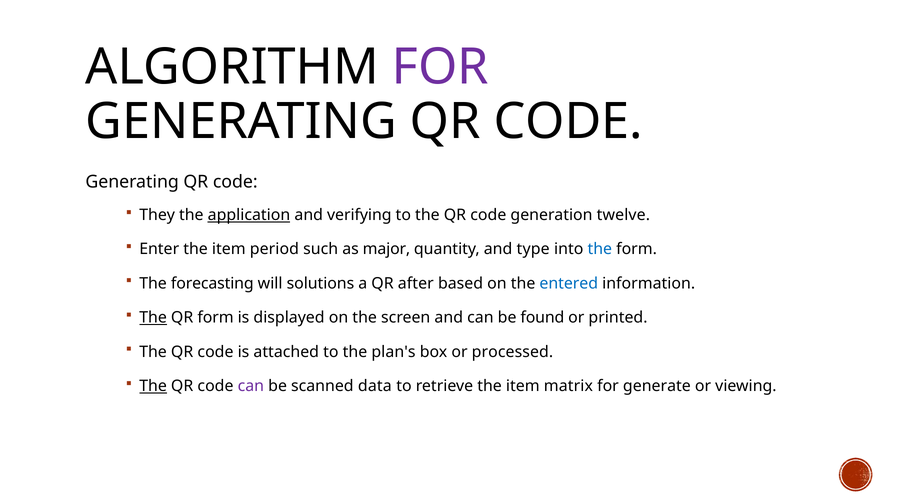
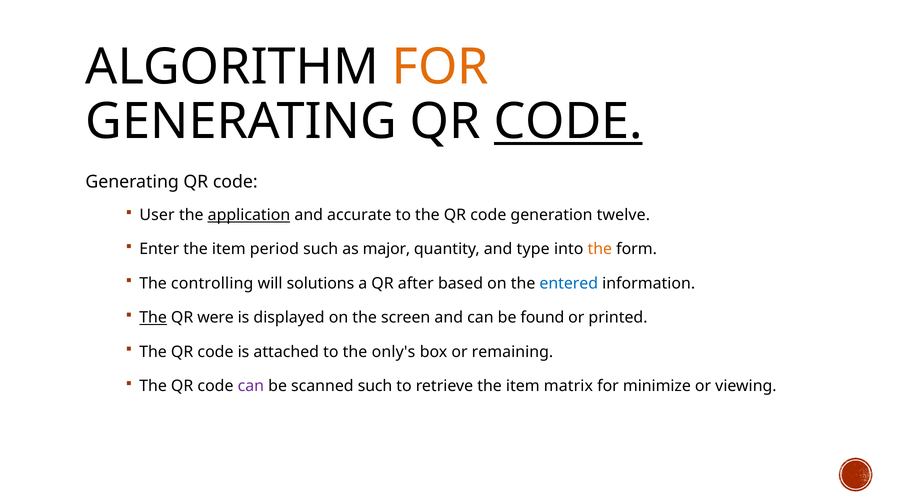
FOR at (440, 67) colour: purple -> orange
CODE at (568, 122) underline: none -> present
They: They -> User
verifying: verifying -> accurate
the at (600, 250) colour: blue -> orange
forecasting: forecasting -> controlling
QR form: form -> were
plan's: plan's -> only's
processed: processed -> remaining
The at (153, 387) underline: present -> none
scanned data: data -> such
generate: generate -> minimize
